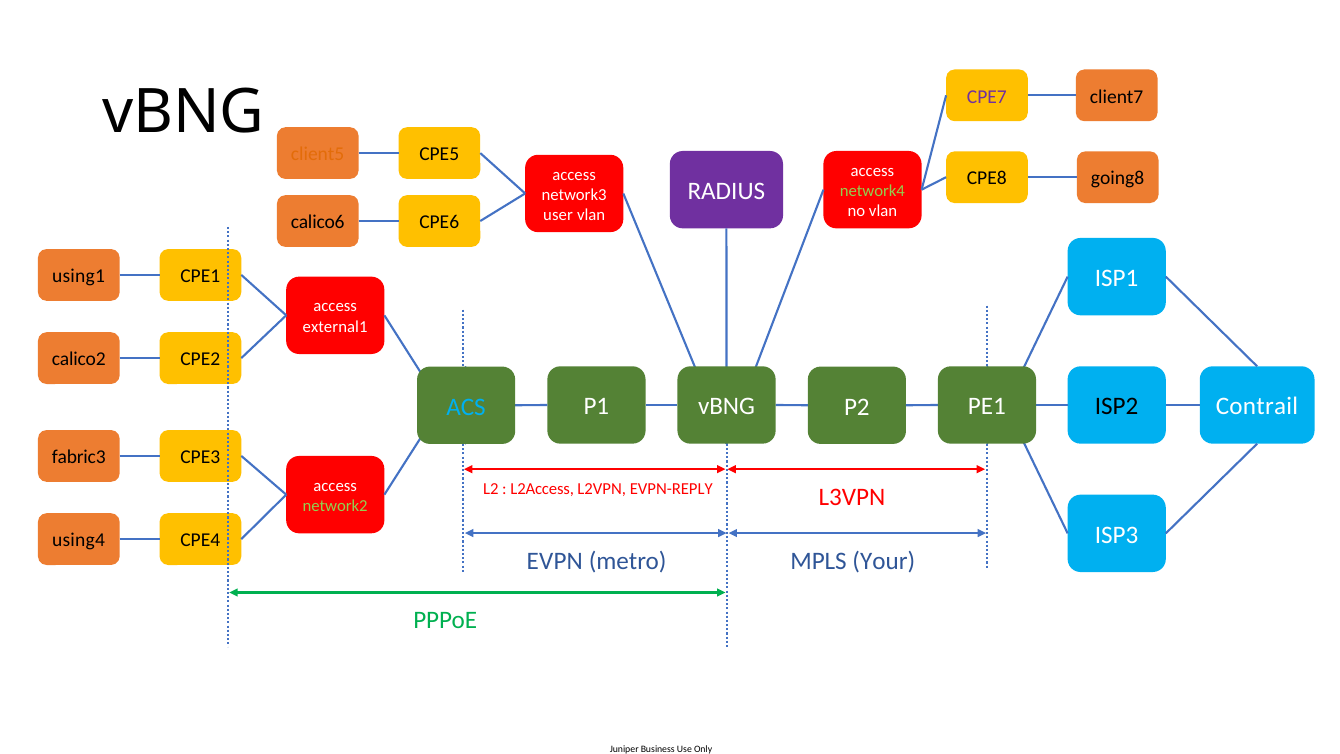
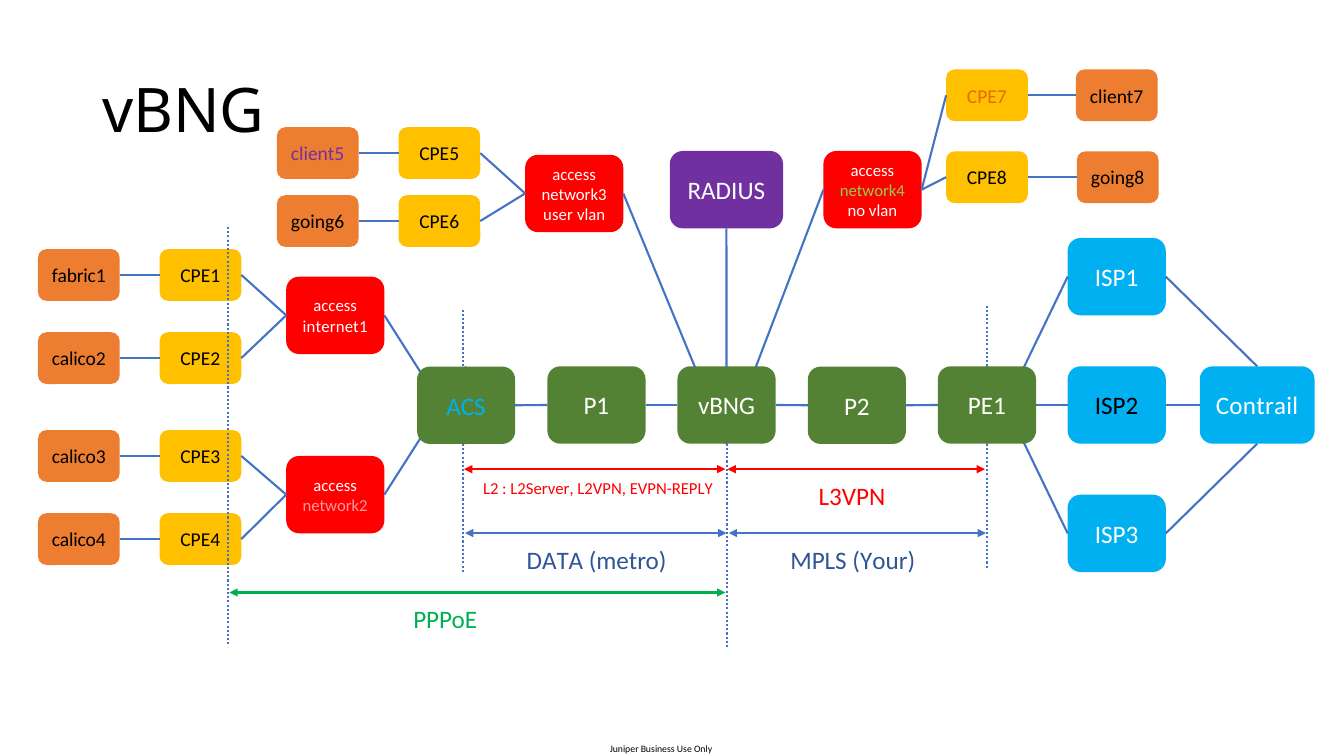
CPE7 colour: purple -> orange
client5 colour: orange -> purple
calico6: calico6 -> going6
using1: using1 -> fabric1
external1: external1 -> internet1
fabric3: fabric3 -> calico3
L2Access: L2Access -> L2Server
network2 colour: light green -> pink
using4: using4 -> calico4
EVPN: EVPN -> DATA
